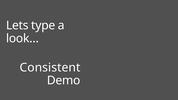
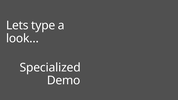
Consistent: Consistent -> Specialized
